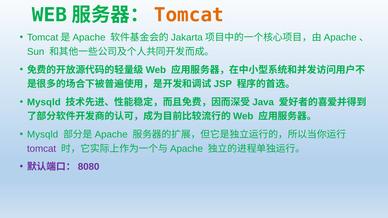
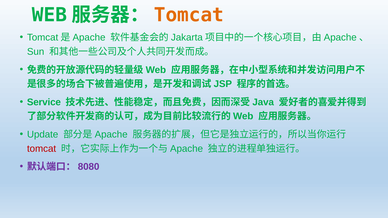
Mysqld at (44, 102): Mysqld -> Service
Mysqld at (43, 135): Mysqld -> Update
tomcat at (42, 149) colour: purple -> red
